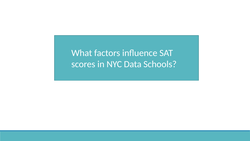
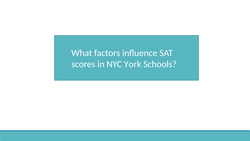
Data: Data -> York
